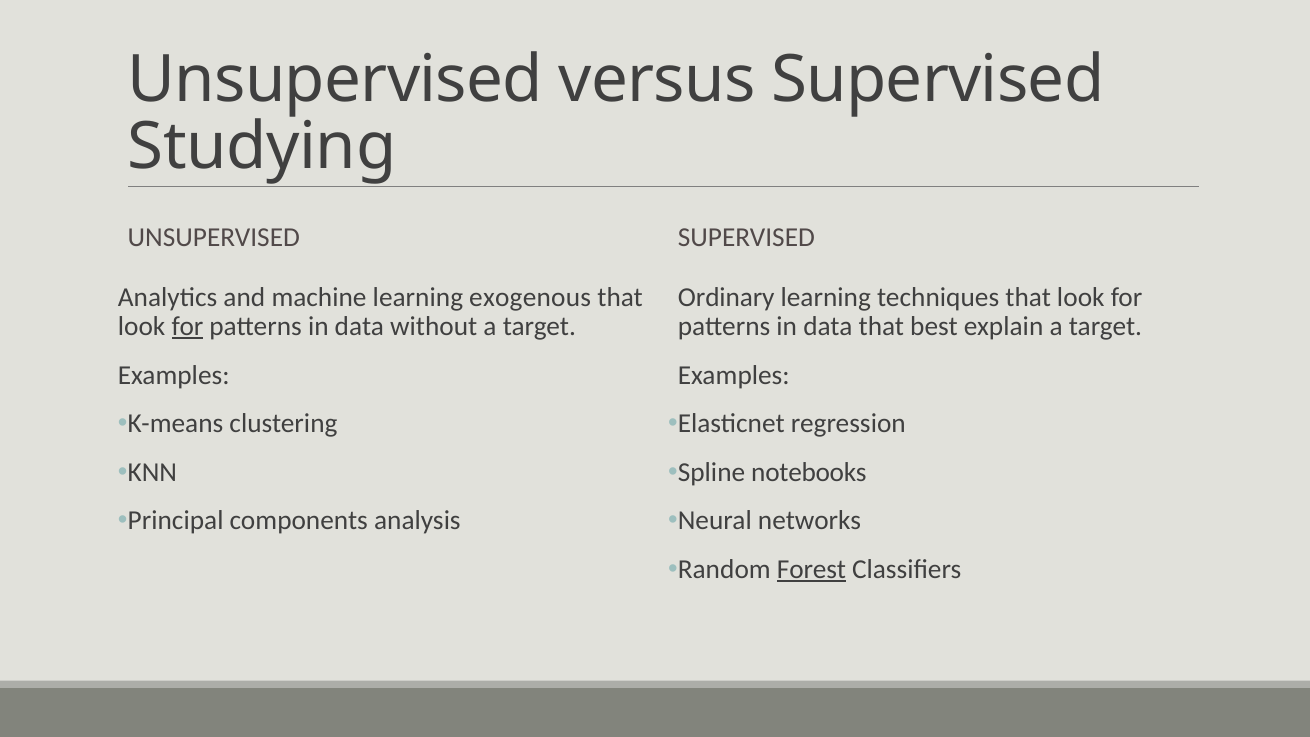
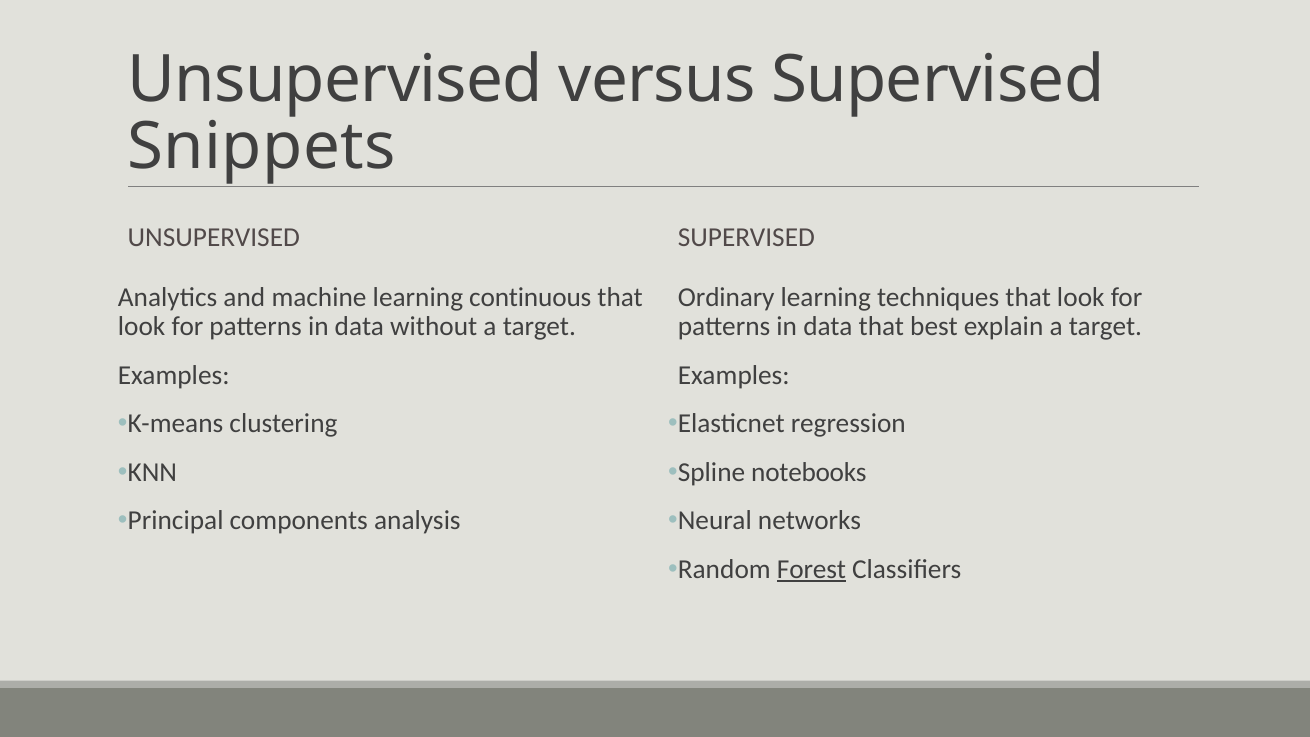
Studying: Studying -> Snippets
exogenous: exogenous -> continuous
for at (187, 326) underline: present -> none
